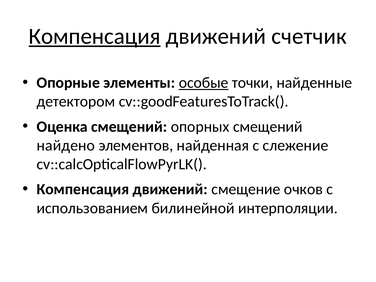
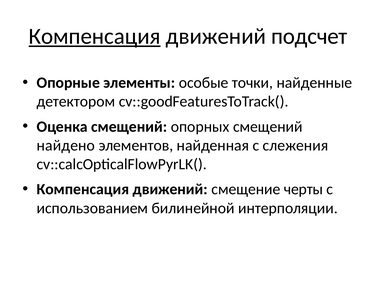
счетчик: счетчик -> подсчет
особые underline: present -> none
слежение: слежение -> слежения
очков: очков -> черты
